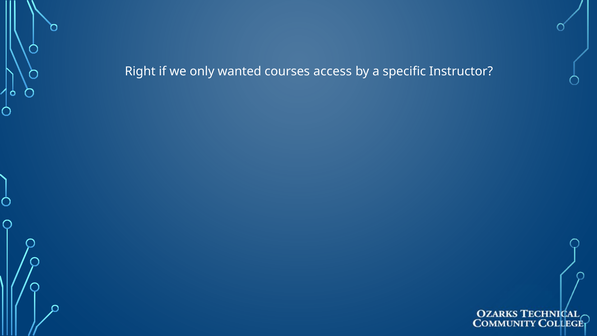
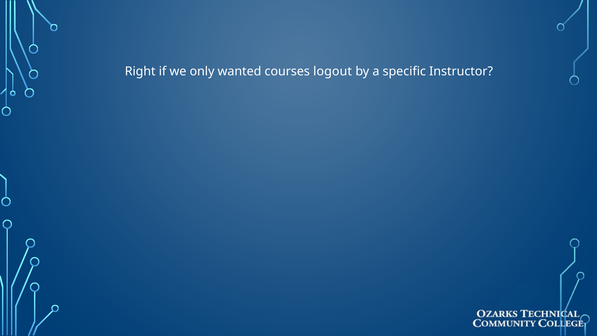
access: access -> logout
